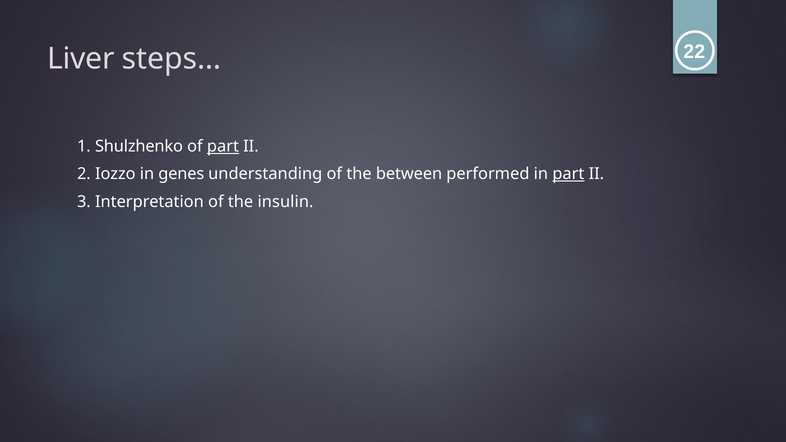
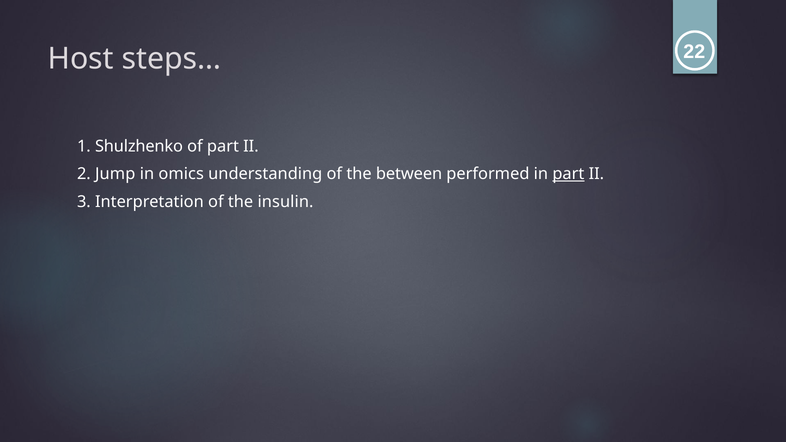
Liver: Liver -> Host
part at (223, 146) underline: present -> none
Iozzo: Iozzo -> Jump
genes: genes -> omics
